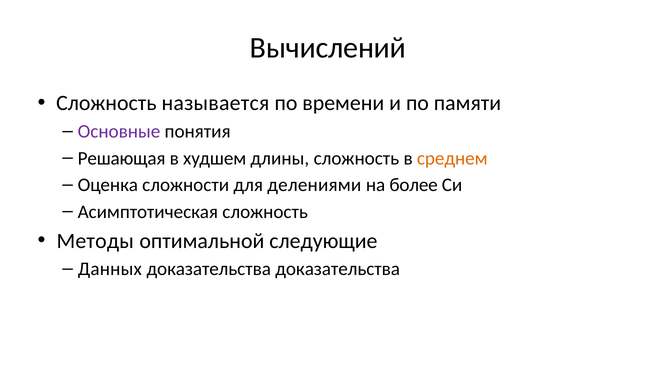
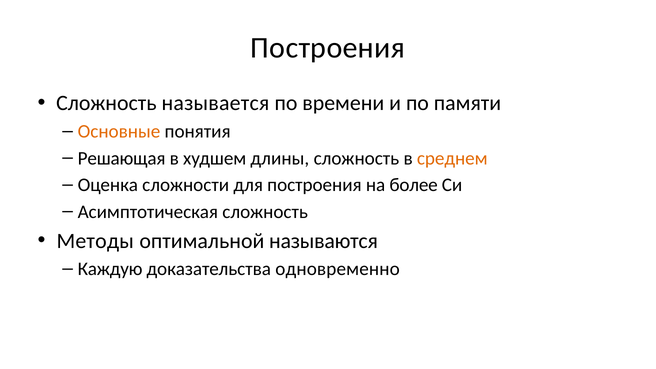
Вычислений at (328, 48): Вычислений -> Построения
Основные colour: purple -> orange
для делениями: делениями -> построения
следующие: следующие -> называются
Данных: Данных -> Каждую
доказательства доказательства: доказательства -> одновременно
